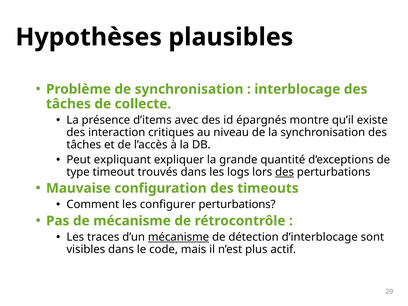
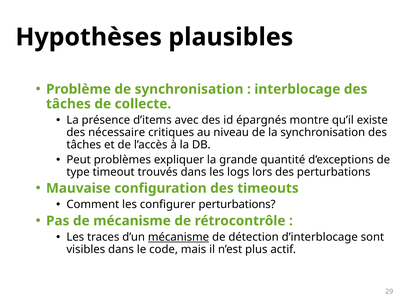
interaction: interaction -> nécessaire
expliquant: expliquant -> problèmes
des at (285, 172) underline: present -> none
